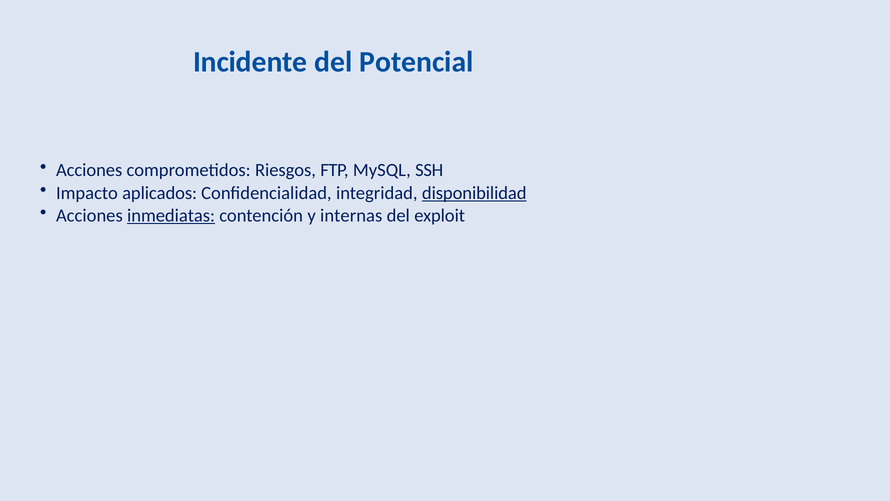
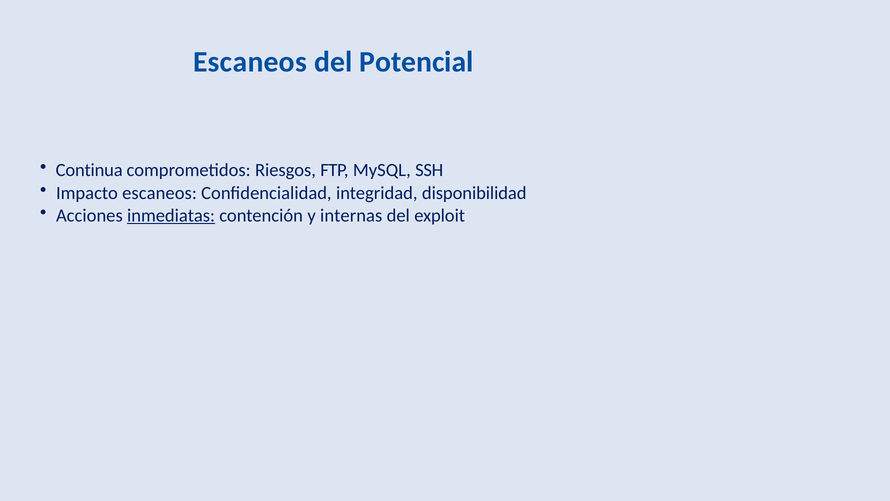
Incidente at (250, 62): Incidente -> Escaneos
Acciones at (89, 170): Acciones -> Continua
Impacto aplicados: aplicados -> escaneos
disponibilidad underline: present -> none
